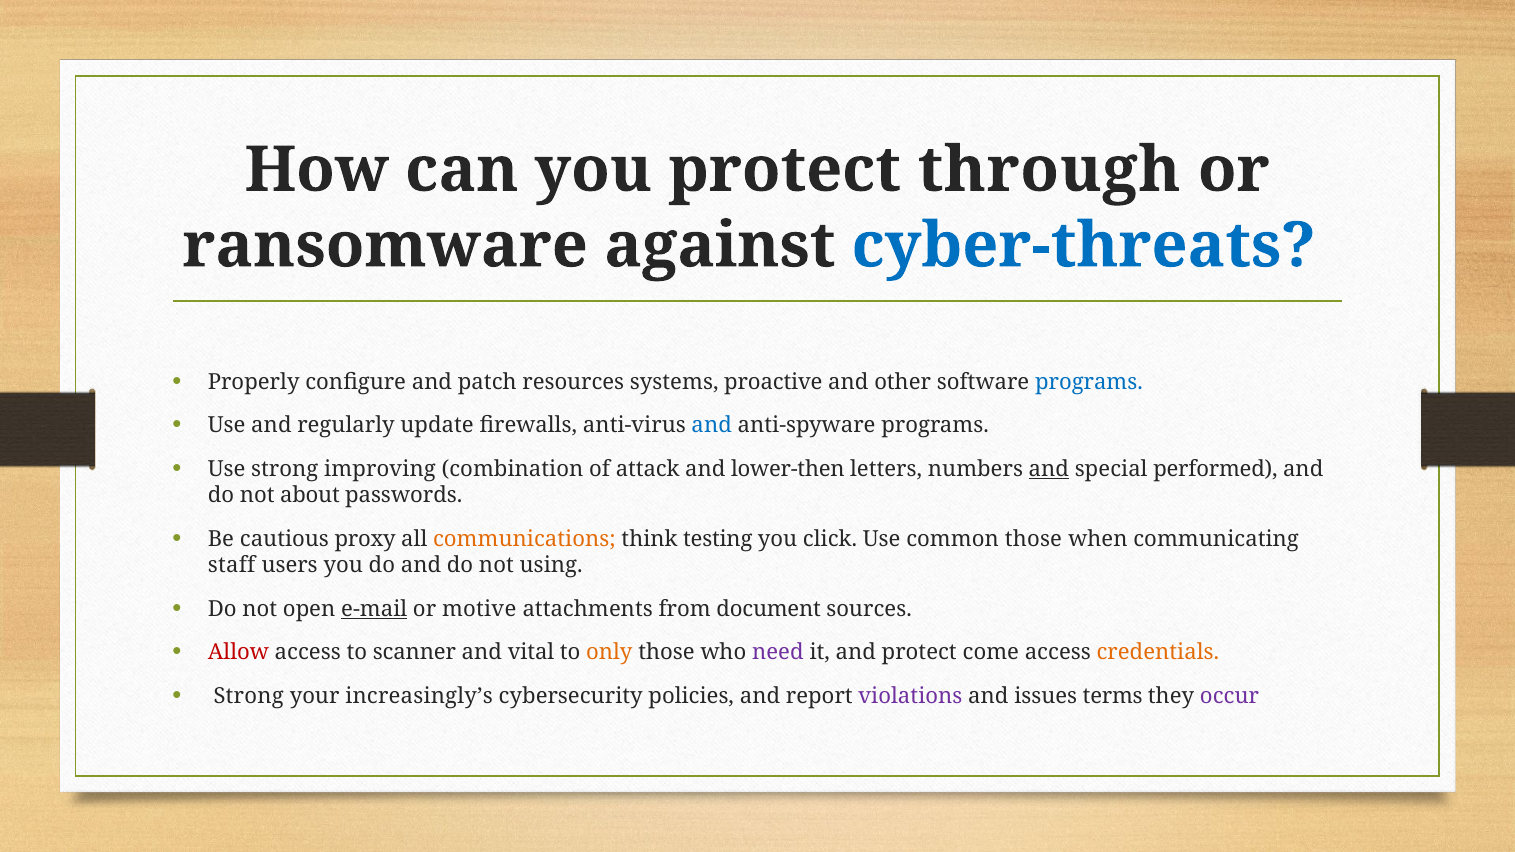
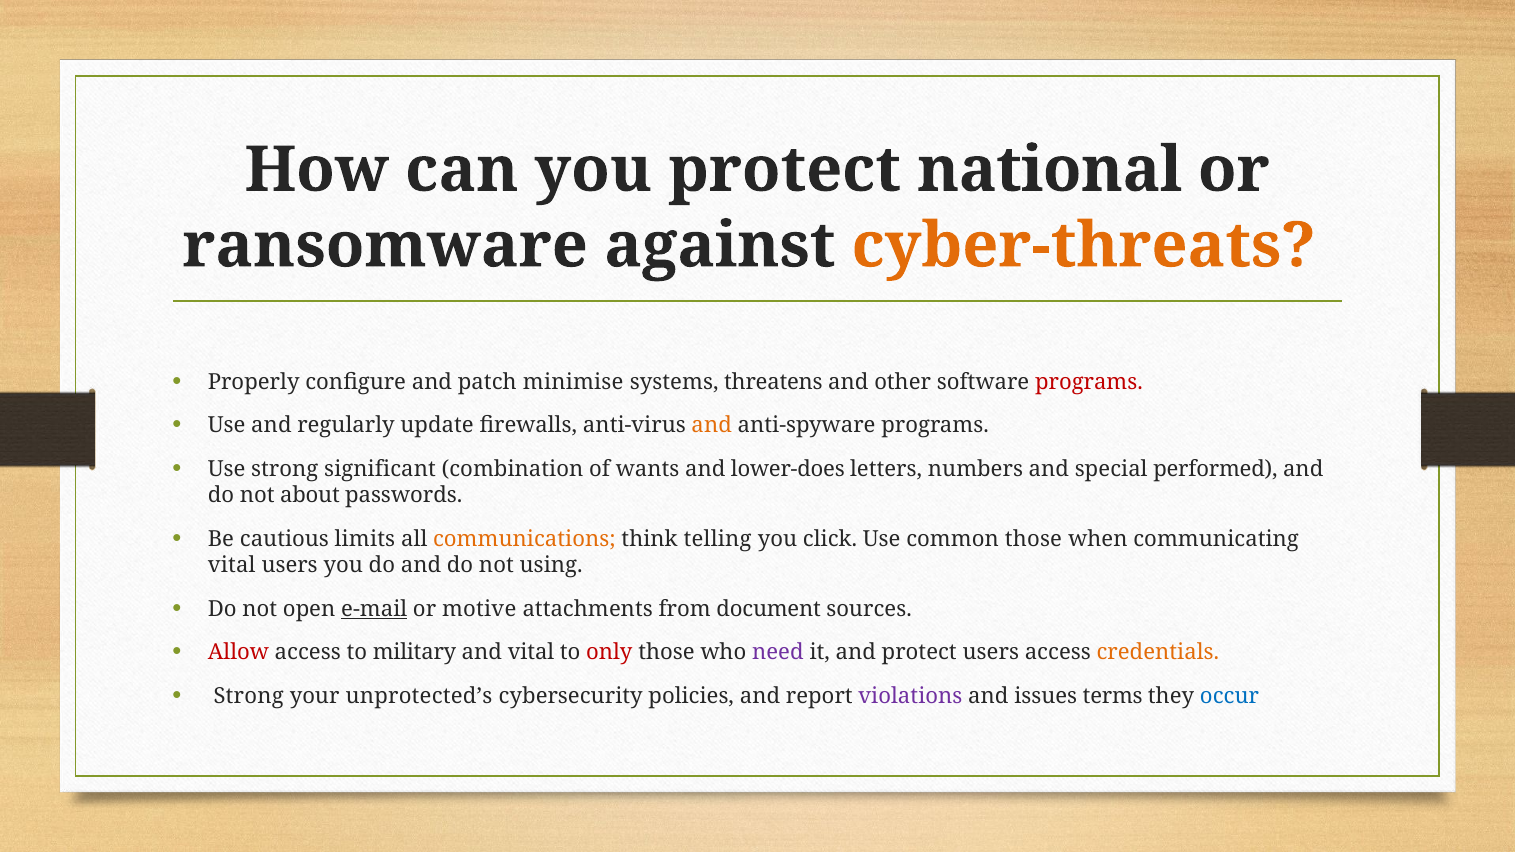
through: through -> national
cyber-threats colour: blue -> orange
resources: resources -> minimise
proactive: proactive -> threatens
programs at (1089, 382) colour: blue -> red
and at (712, 425) colour: blue -> orange
improving: improving -> significant
attack: attack -> wants
lower-then: lower-then -> lower-does
and at (1049, 469) underline: present -> none
proxy: proxy -> limits
testing: testing -> telling
staff at (232, 566): staff -> vital
scanner: scanner -> military
only colour: orange -> red
protect come: come -> users
increasingly’s: increasingly’s -> unprotected’s
occur colour: purple -> blue
